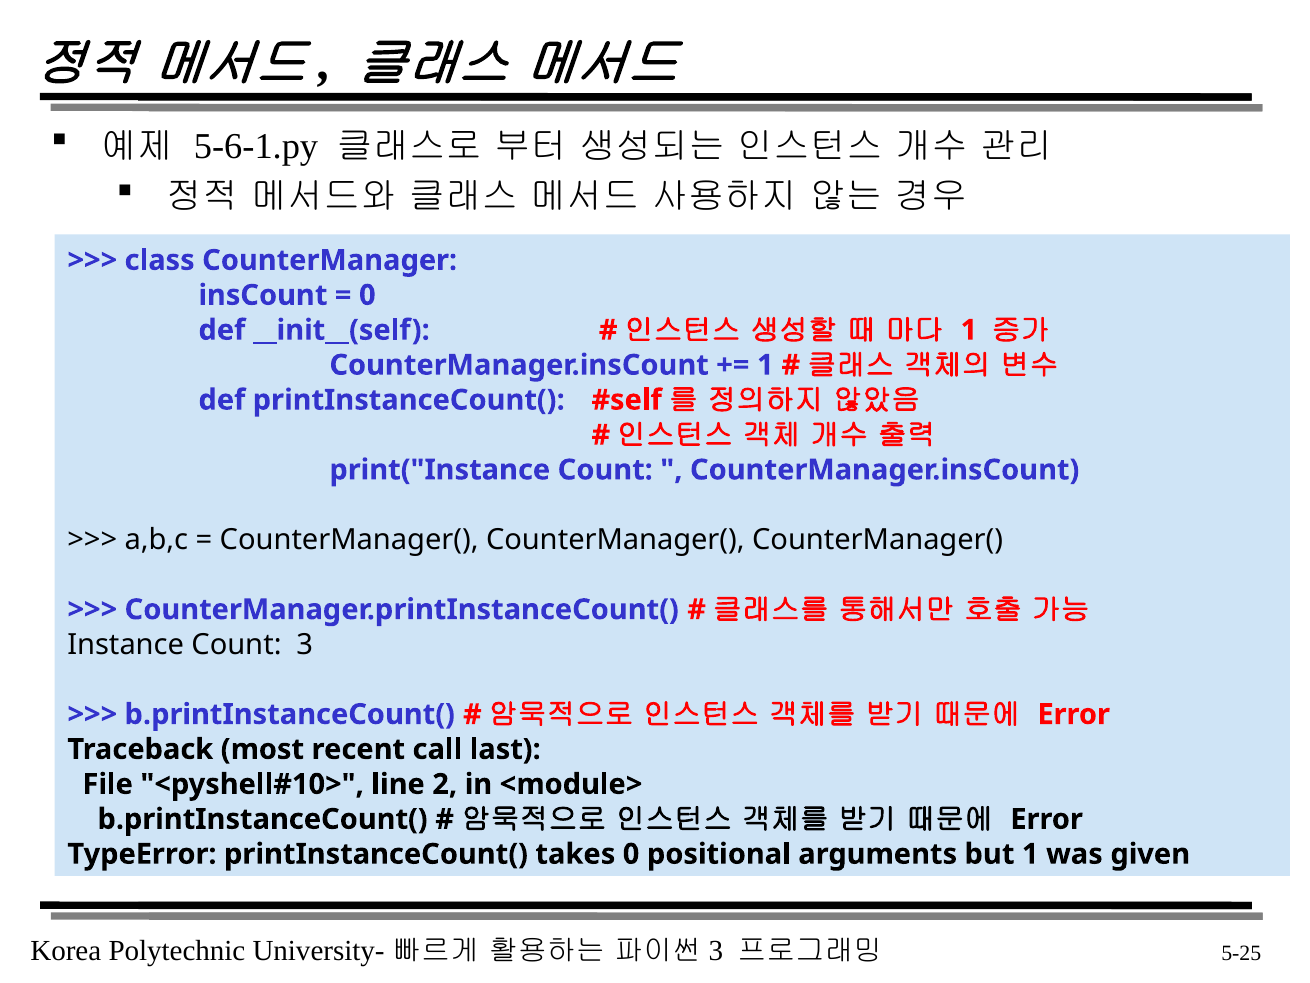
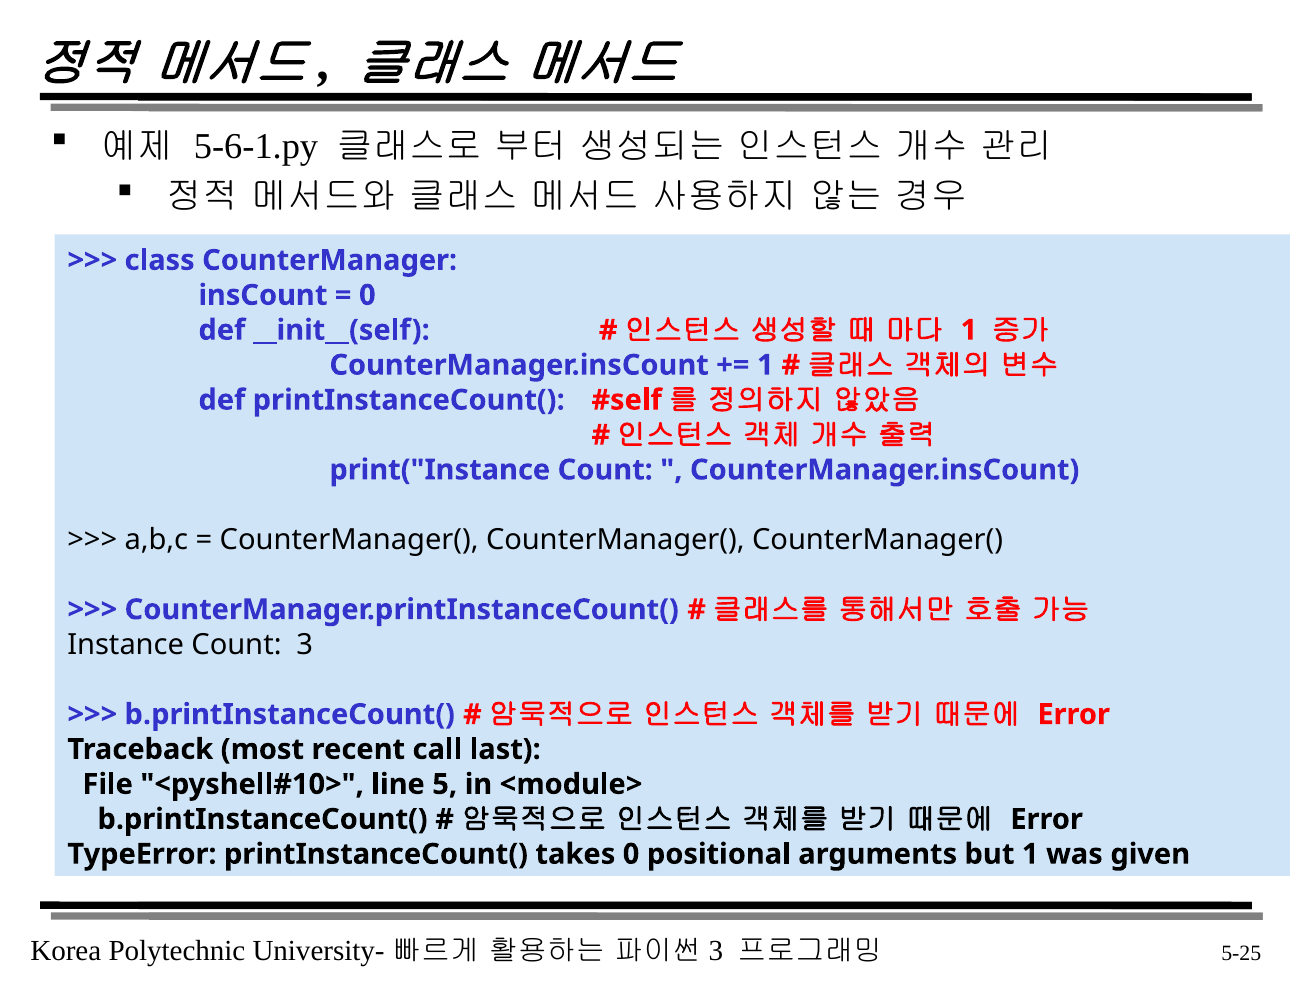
2: 2 -> 5
